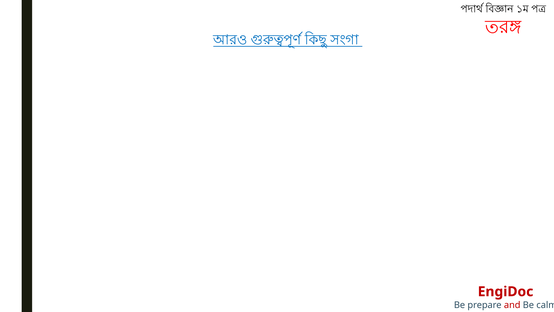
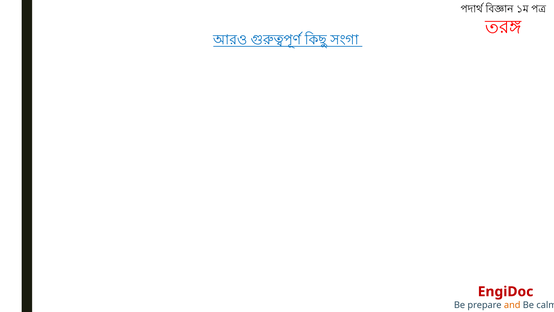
and colour: red -> orange
